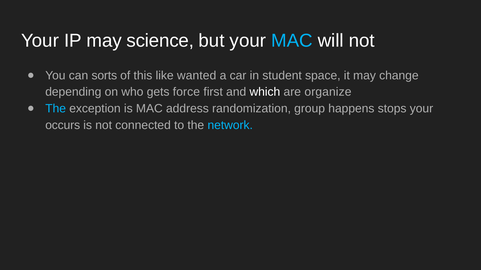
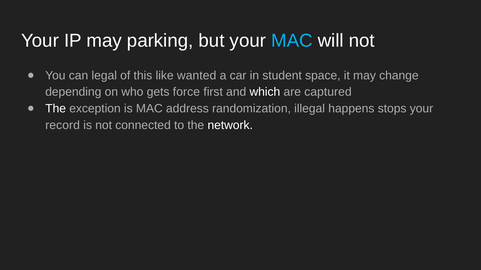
science: science -> parking
sorts: sorts -> legal
organize: organize -> captured
The at (56, 109) colour: light blue -> white
group: group -> illegal
occurs: occurs -> record
network colour: light blue -> white
